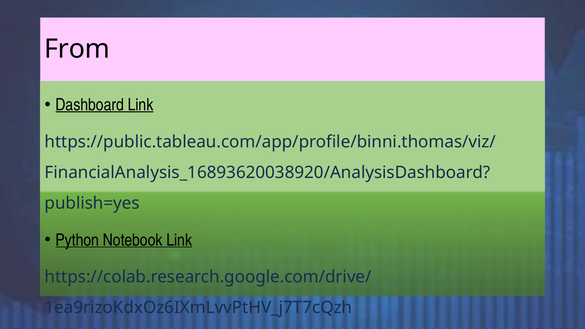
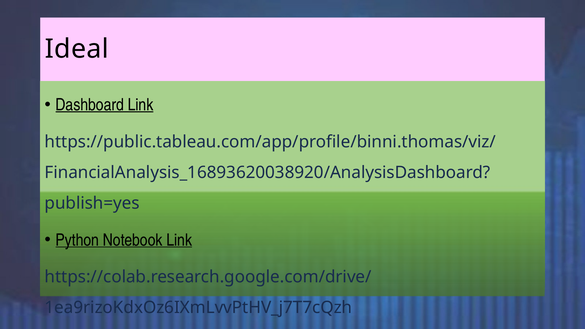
From: From -> Ideal
